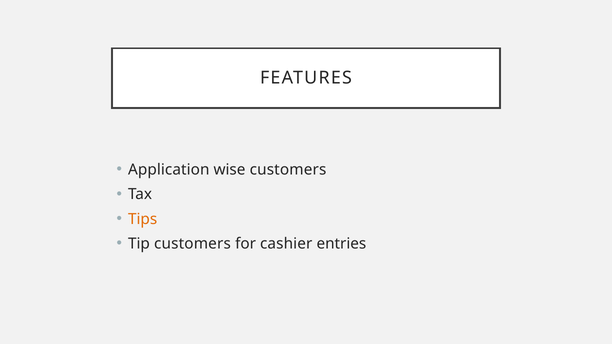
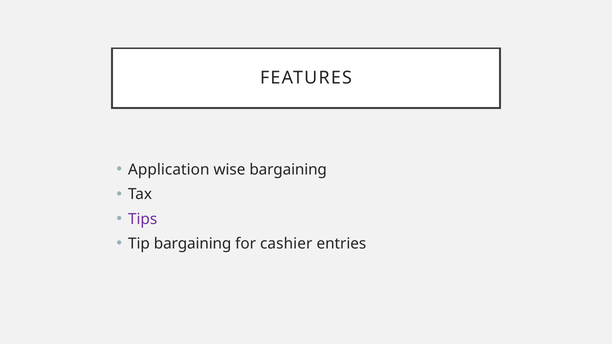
wise customers: customers -> bargaining
Tips colour: orange -> purple
Tip customers: customers -> bargaining
